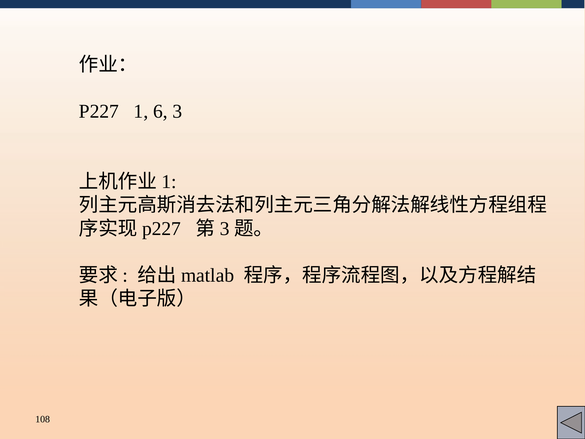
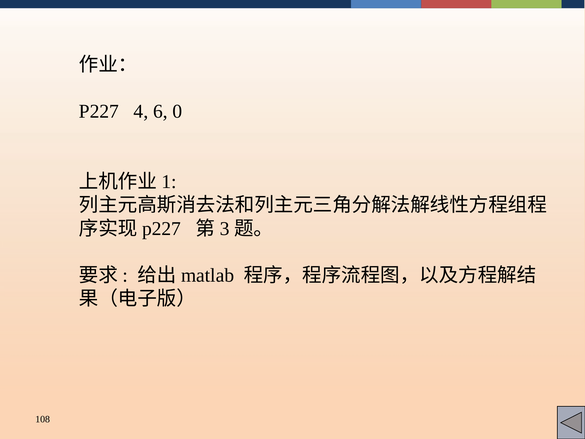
1: 1 -> 4
3: 3 -> 0
